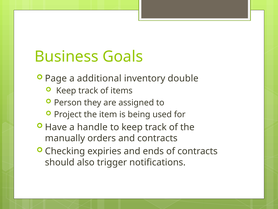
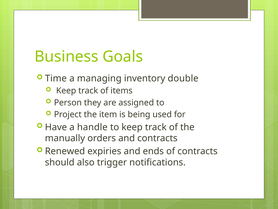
Page: Page -> Time
additional: additional -> managing
Checking: Checking -> Renewed
